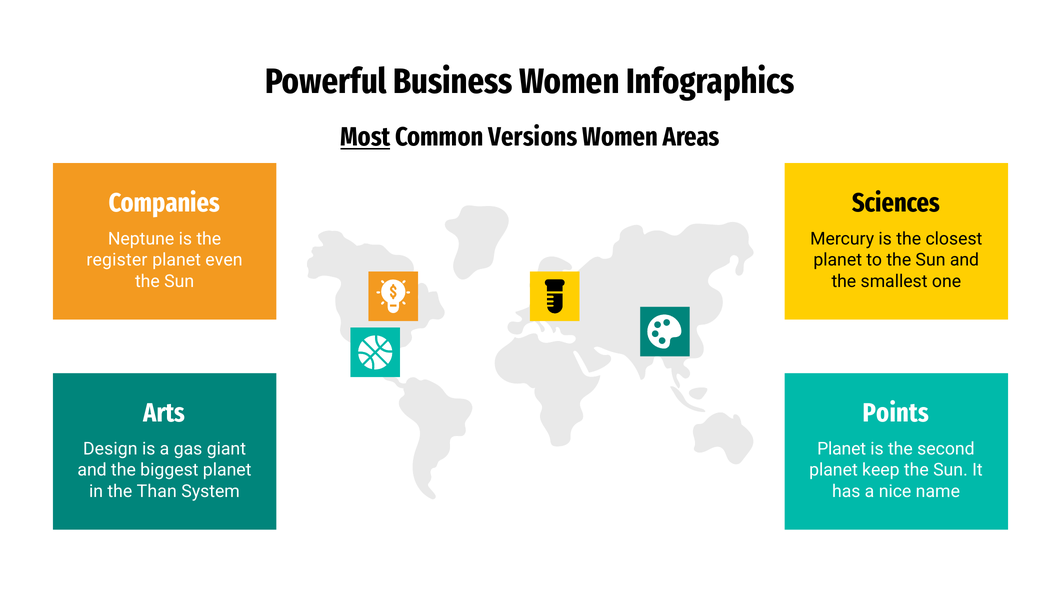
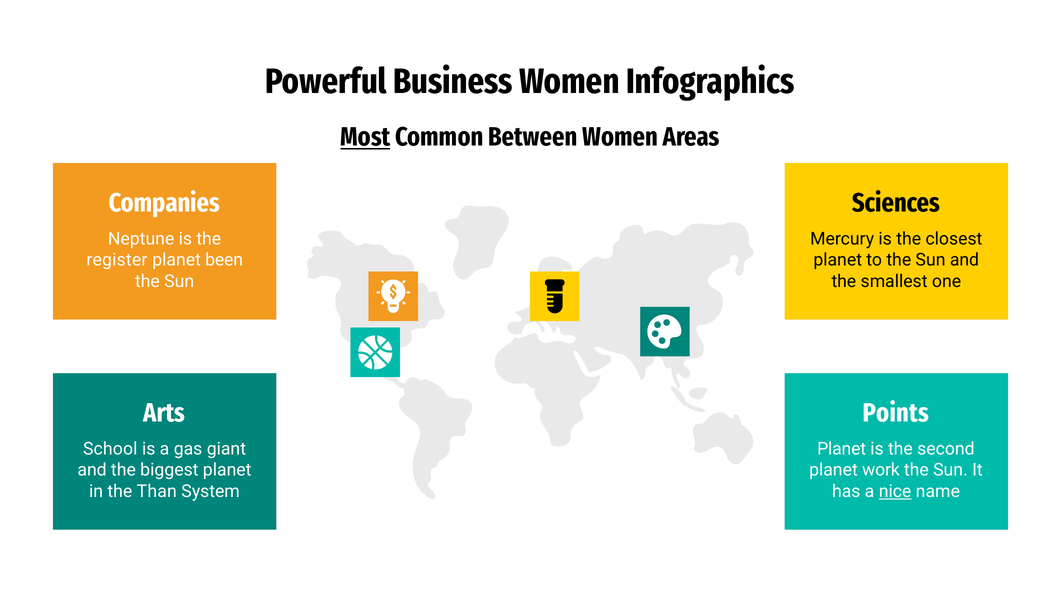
Versions: Versions -> Between
even: even -> been
Design: Design -> School
keep: keep -> work
nice underline: none -> present
